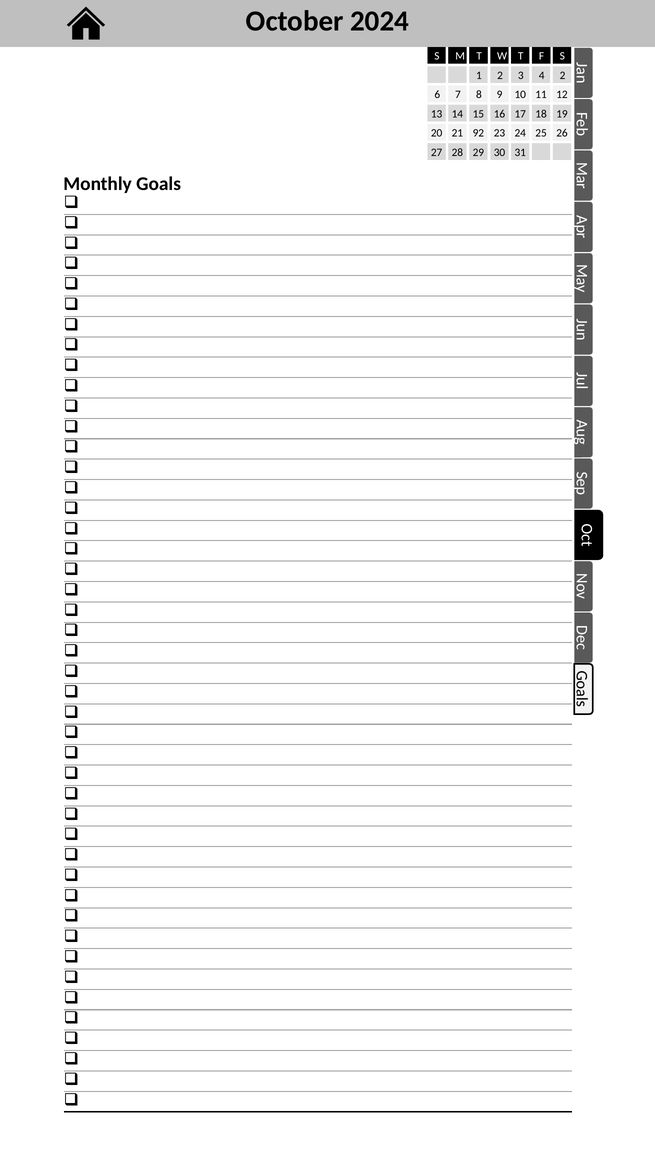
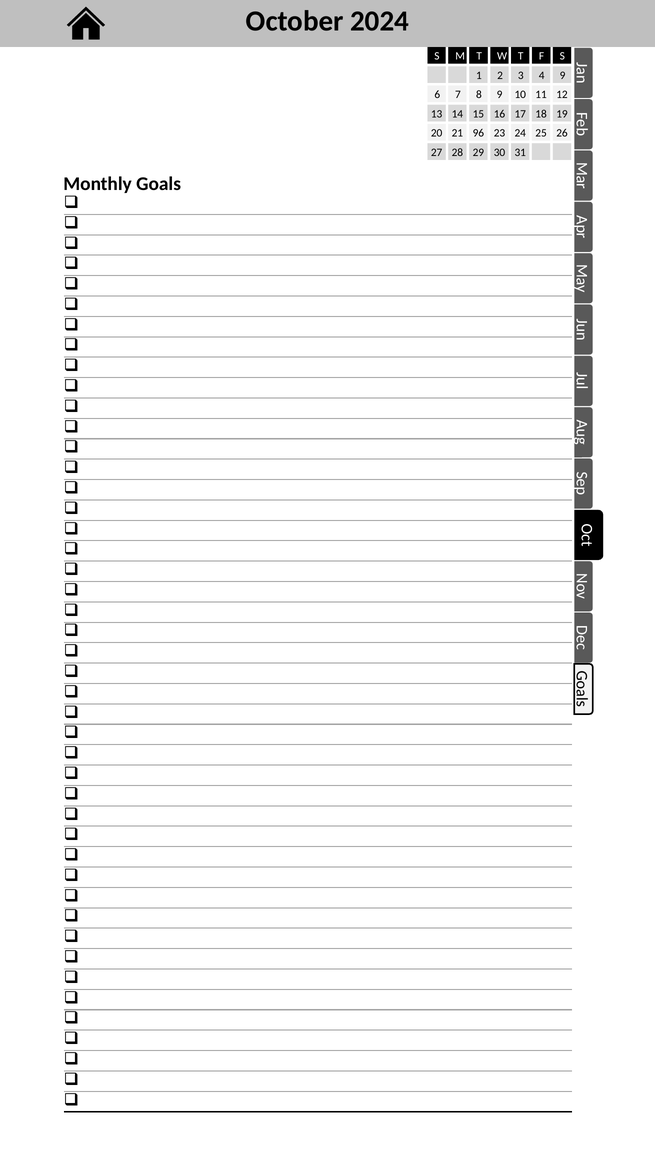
4 2: 2 -> 9
92: 92 -> 96
